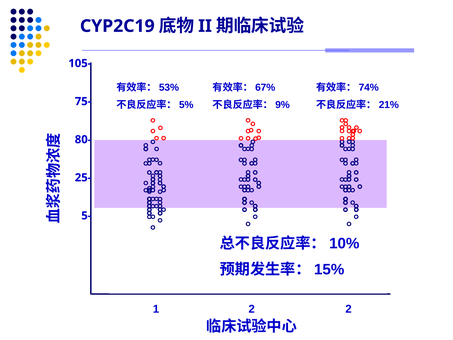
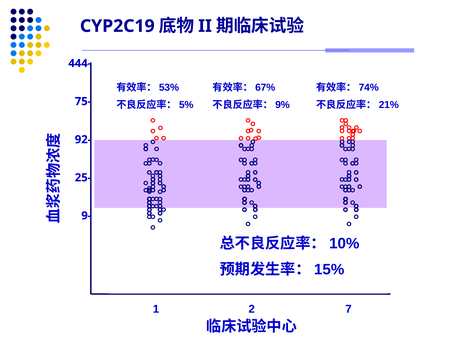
105-: 105- -> 444-
80-: 80- -> 92-
5-: 5- -> 9-
2 2: 2 -> 7
